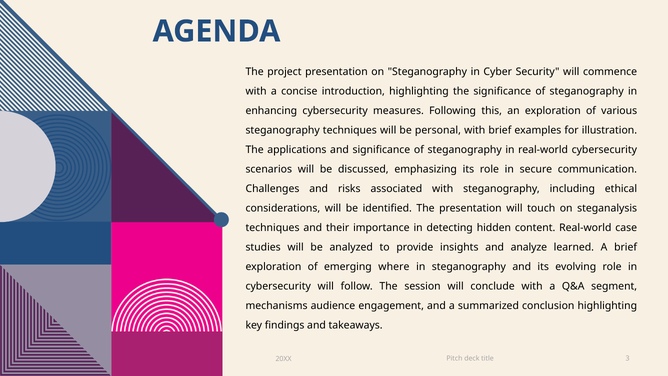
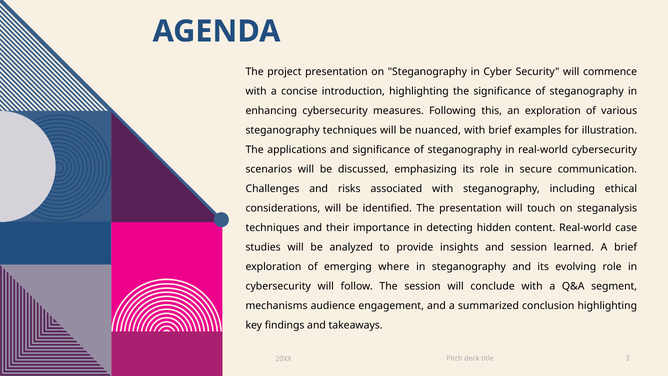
personal: personal -> nuanced
and analyze: analyze -> session
